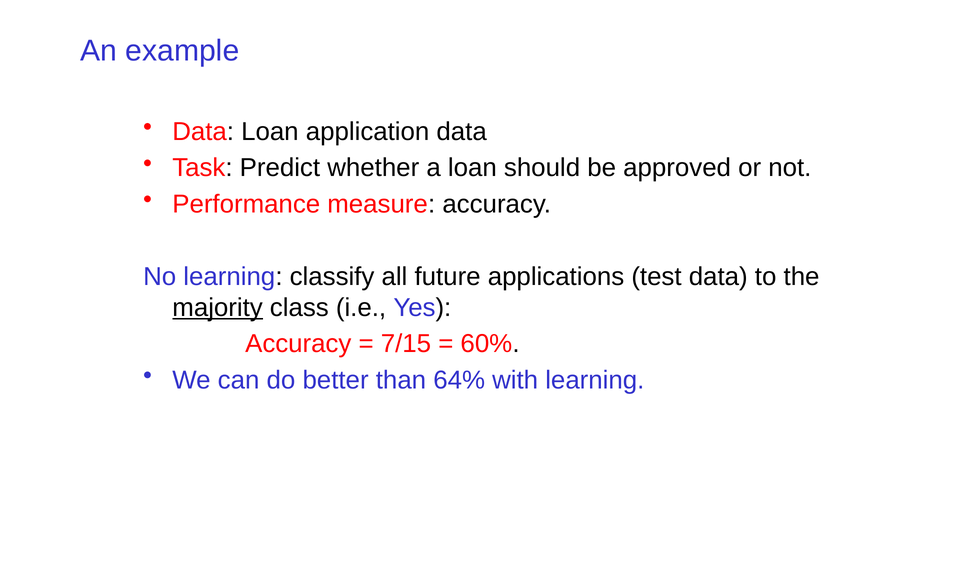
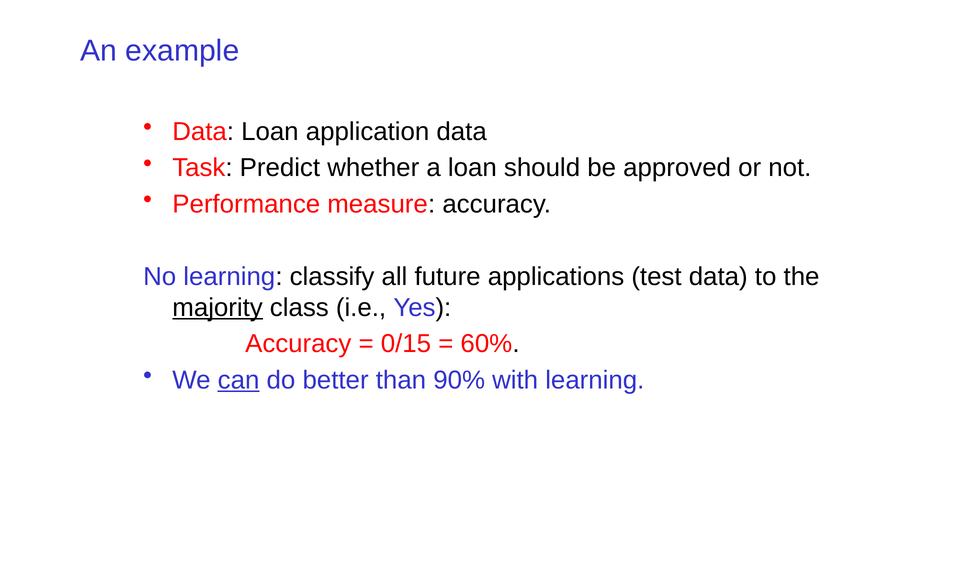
7/15: 7/15 -> 0/15
can underline: none -> present
64%: 64% -> 90%
